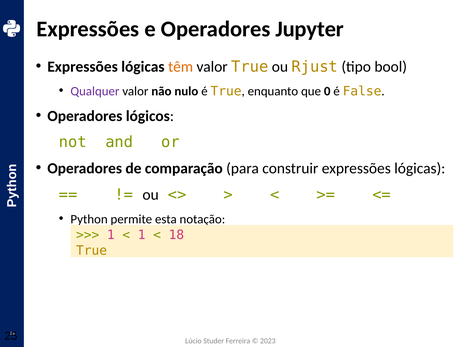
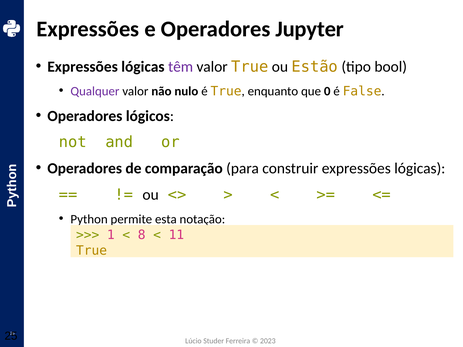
têm colour: orange -> purple
Rjust: Rjust -> Estão
1 at (142, 235): 1 -> 8
18: 18 -> 11
